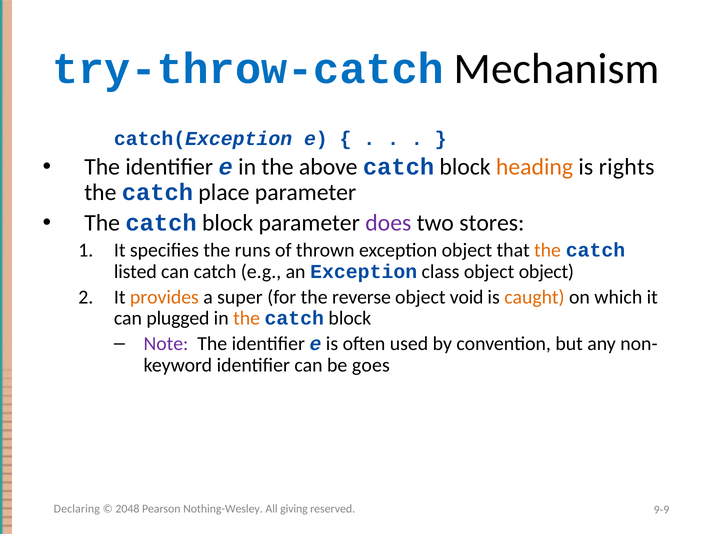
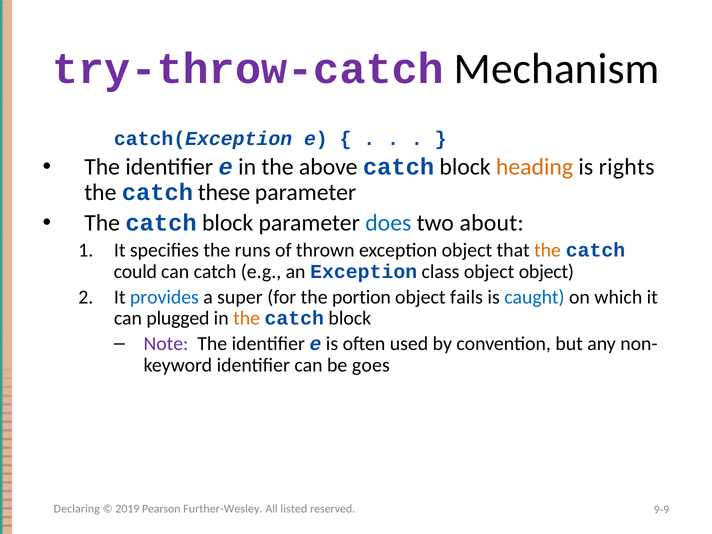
try-throw-catch colour: blue -> purple
place: place -> these
does colour: purple -> blue
stores: stores -> about
listed: listed -> could
provides colour: orange -> blue
reverse: reverse -> portion
void: void -> fails
caught colour: orange -> blue
2048: 2048 -> 2019
Nothing-Wesley: Nothing-Wesley -> Further-Wesley
giving: giving -> listed
